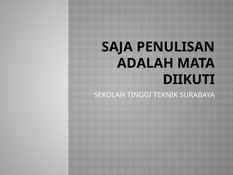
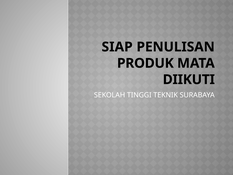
SAJA: SAJA -> SIAP
ADALAH: ADALAH -> PRODUK
